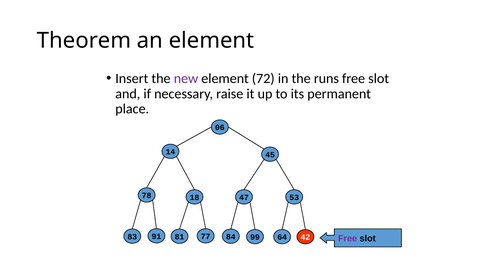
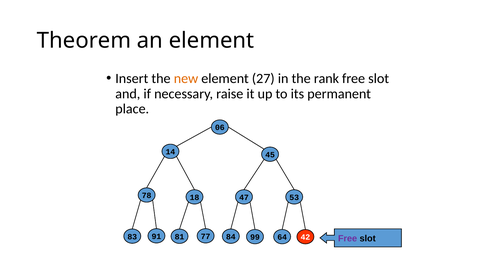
new colour: purple -> orange
72: 72 -> 27
runs: runs -> rank
